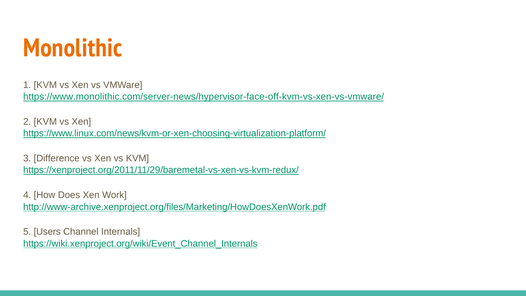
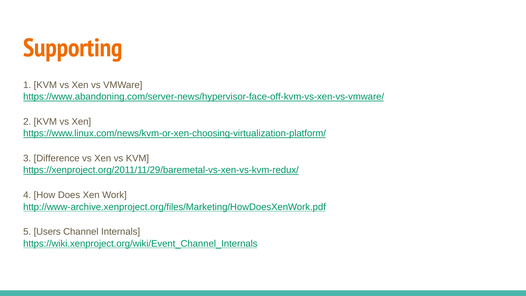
Monolithic: Monolithic -> Supporting
https://www.monolithic.com/server-news/hypervisor-face-off-kvm-vs-xen-vs-vmware/: https://www.monolithic.com/server-news/hypervisor-face-off-kvm-vs-xen-vs-vmware/ -> https://www.abandoning.com/server-news/hypervisor-face-off-kvm-vs-xen-vs-vmware/
